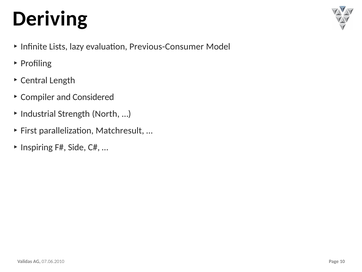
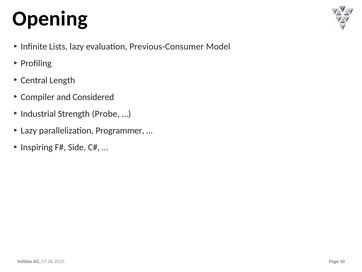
Deriving: Deriving -> Opening
North: North -> Probe
First at (29, 130): First -> Lazy
Matchresult: Matchresult -> Programmer
